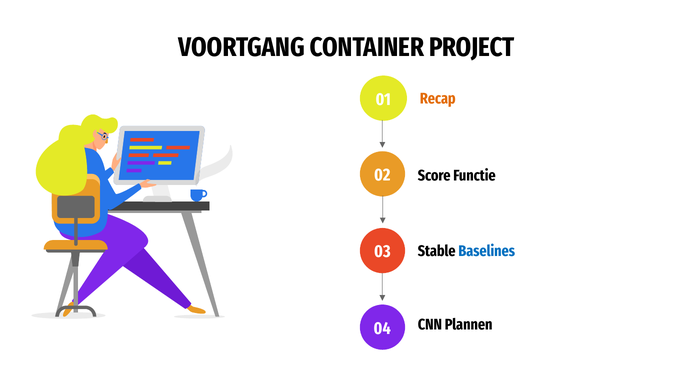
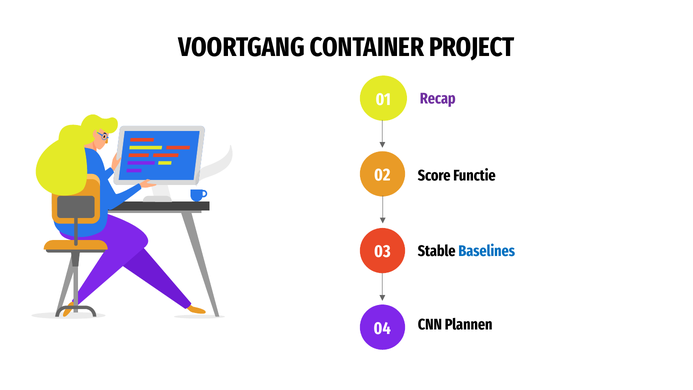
Recap colour: orange -> purple
